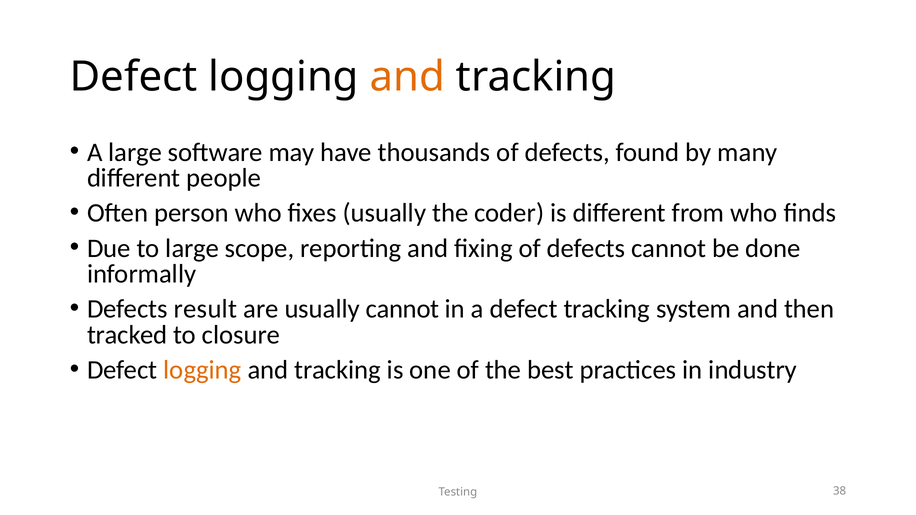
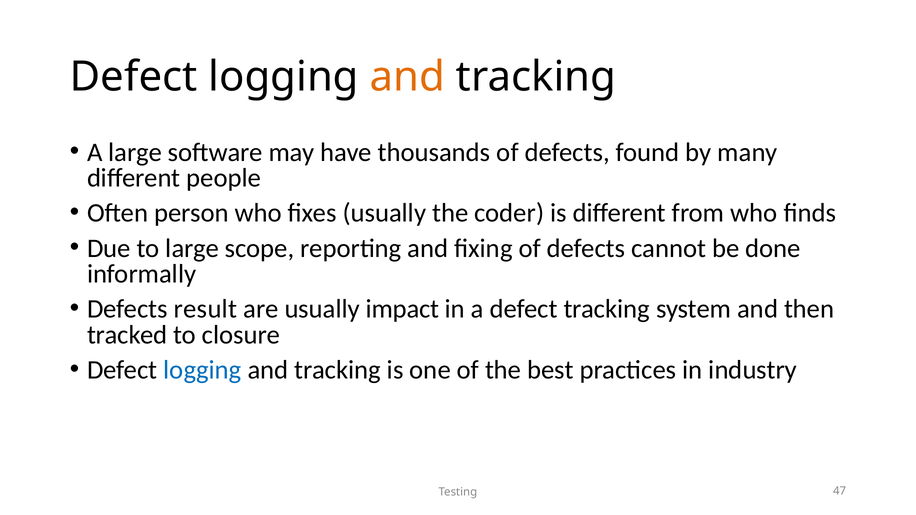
usually cannot: cannot -> impact
logging at (202, 370) colour: orange -> blue
38: 38 -> 47
